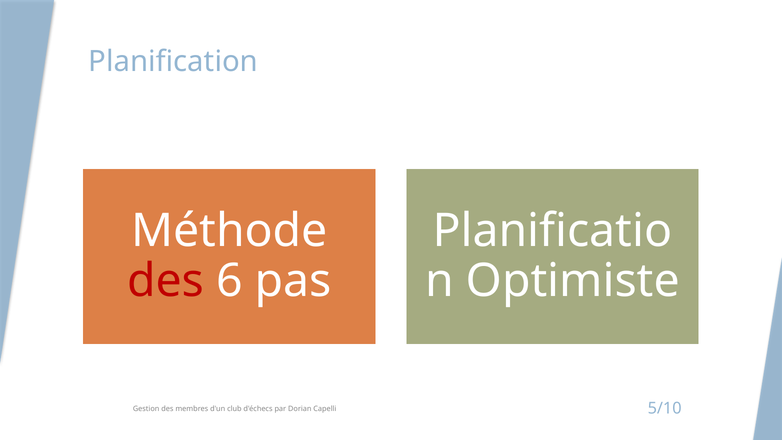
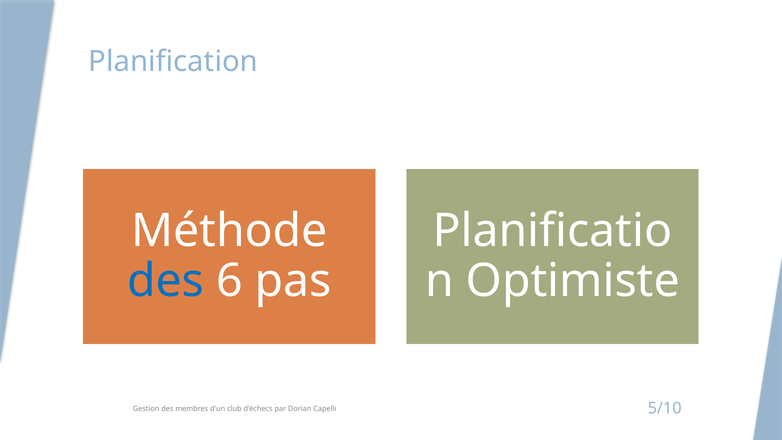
des at (166, 281) colour: red -> blue
